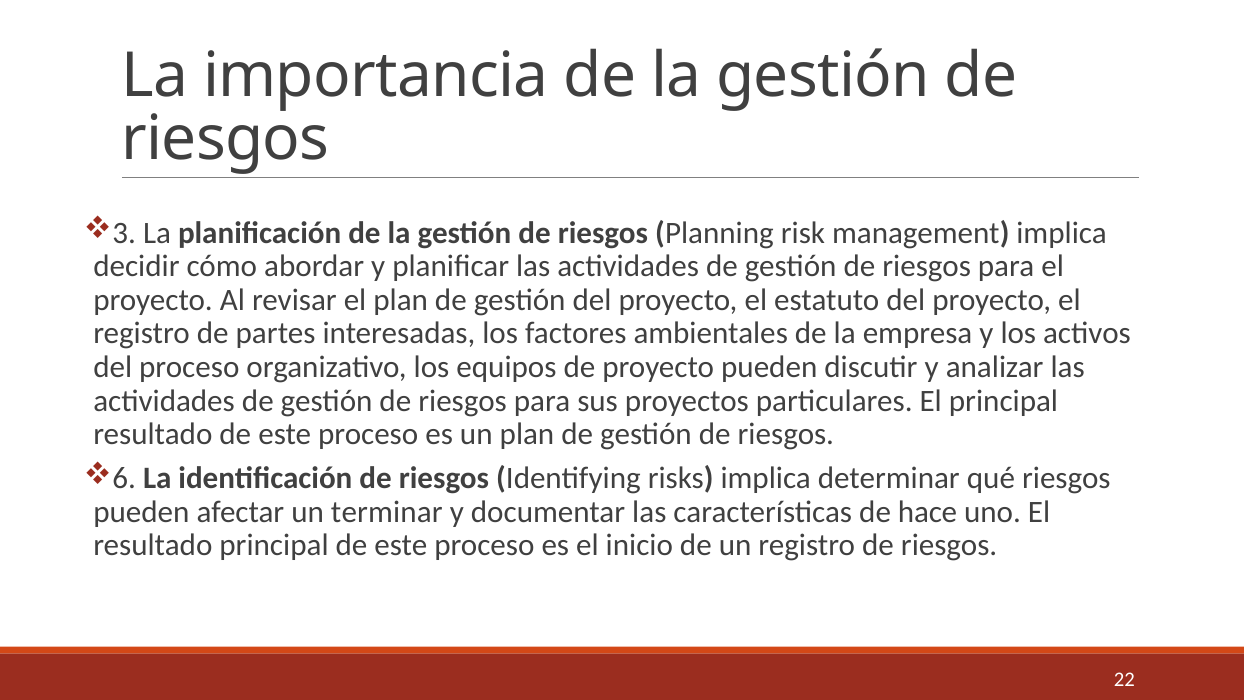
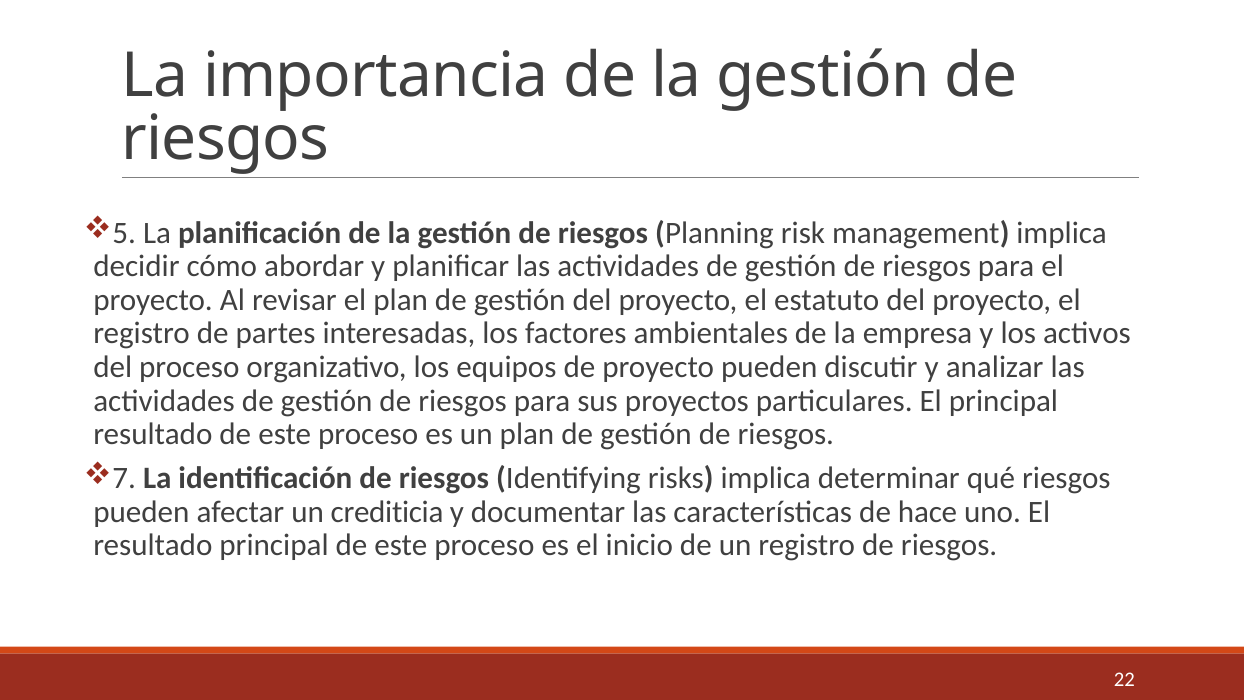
3: 3 -> 5
6: 6 -> 7
terminar: terminar -> crediticia
